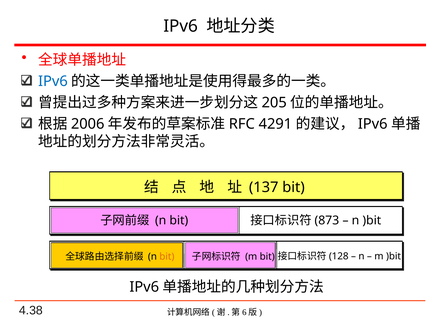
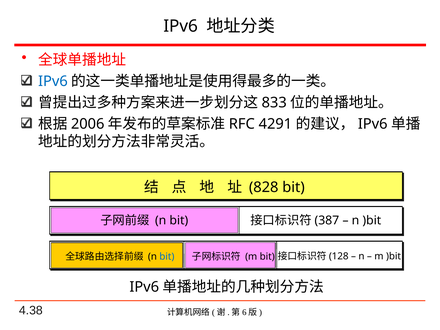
205: 205 -> 833
137: 137 -> 828
873: 873 -> 387
bit at (167, 257) colour: orange -> blue
